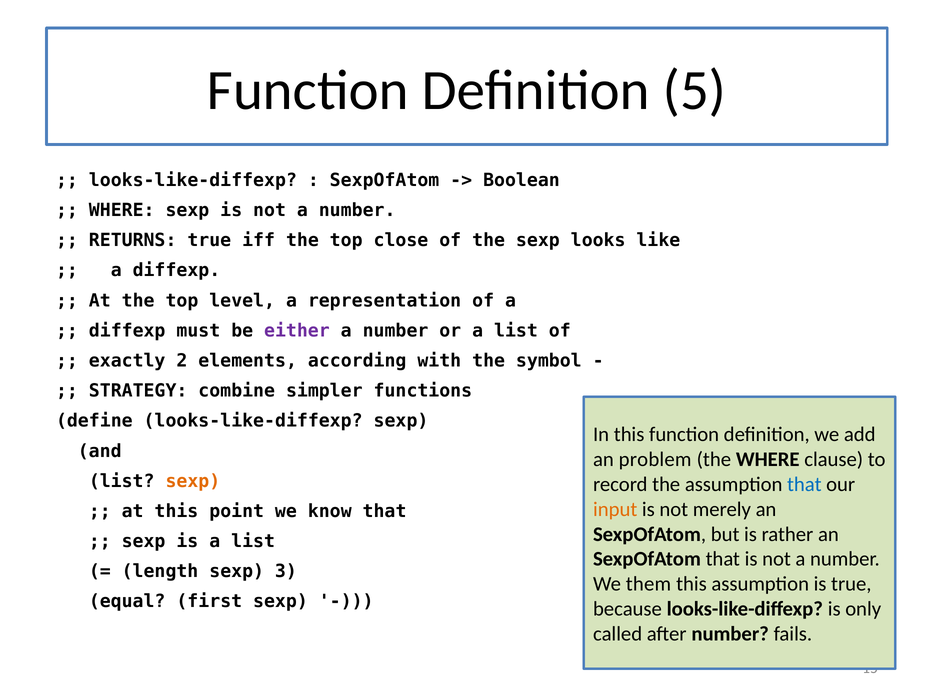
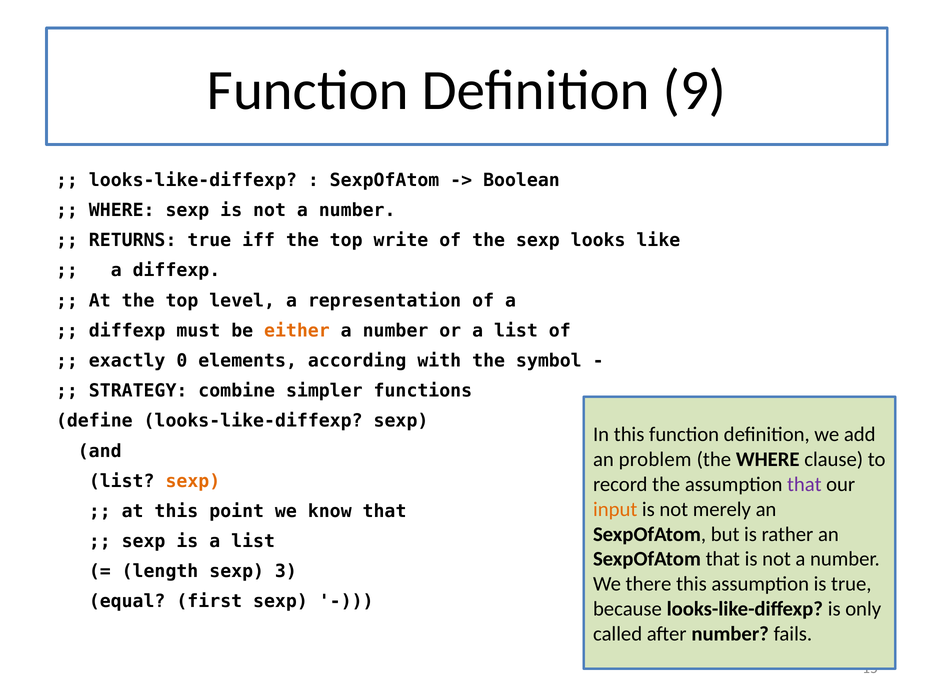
5: 5 -> 9
close: close -> write
either colour: purple -> orange
2: 2 -> 0
that at (804, 485) colour: blue -> purple
them: them -> there
